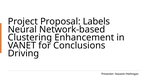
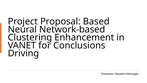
Labels: Labels -> Based
